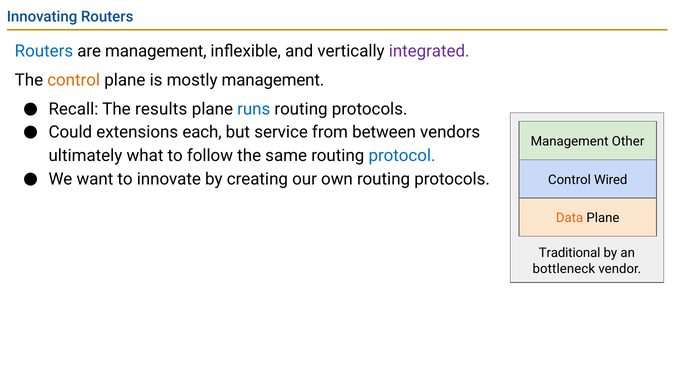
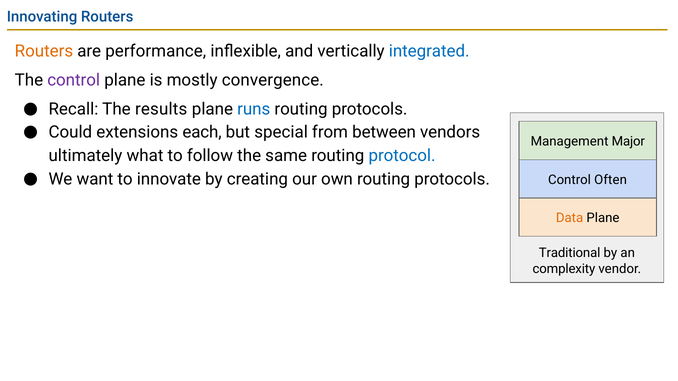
Routers at (44, 51) colour: blue -> orange
are management: management -> performance
integrated colour: purple -> blue
control at (74, 80) colour: orange -> purple
mostly management: management -> convergence
service: service -> special
Other: Other -> Major
Wired: Wired -> Often
bottleneck: bottleneck -> complexity
